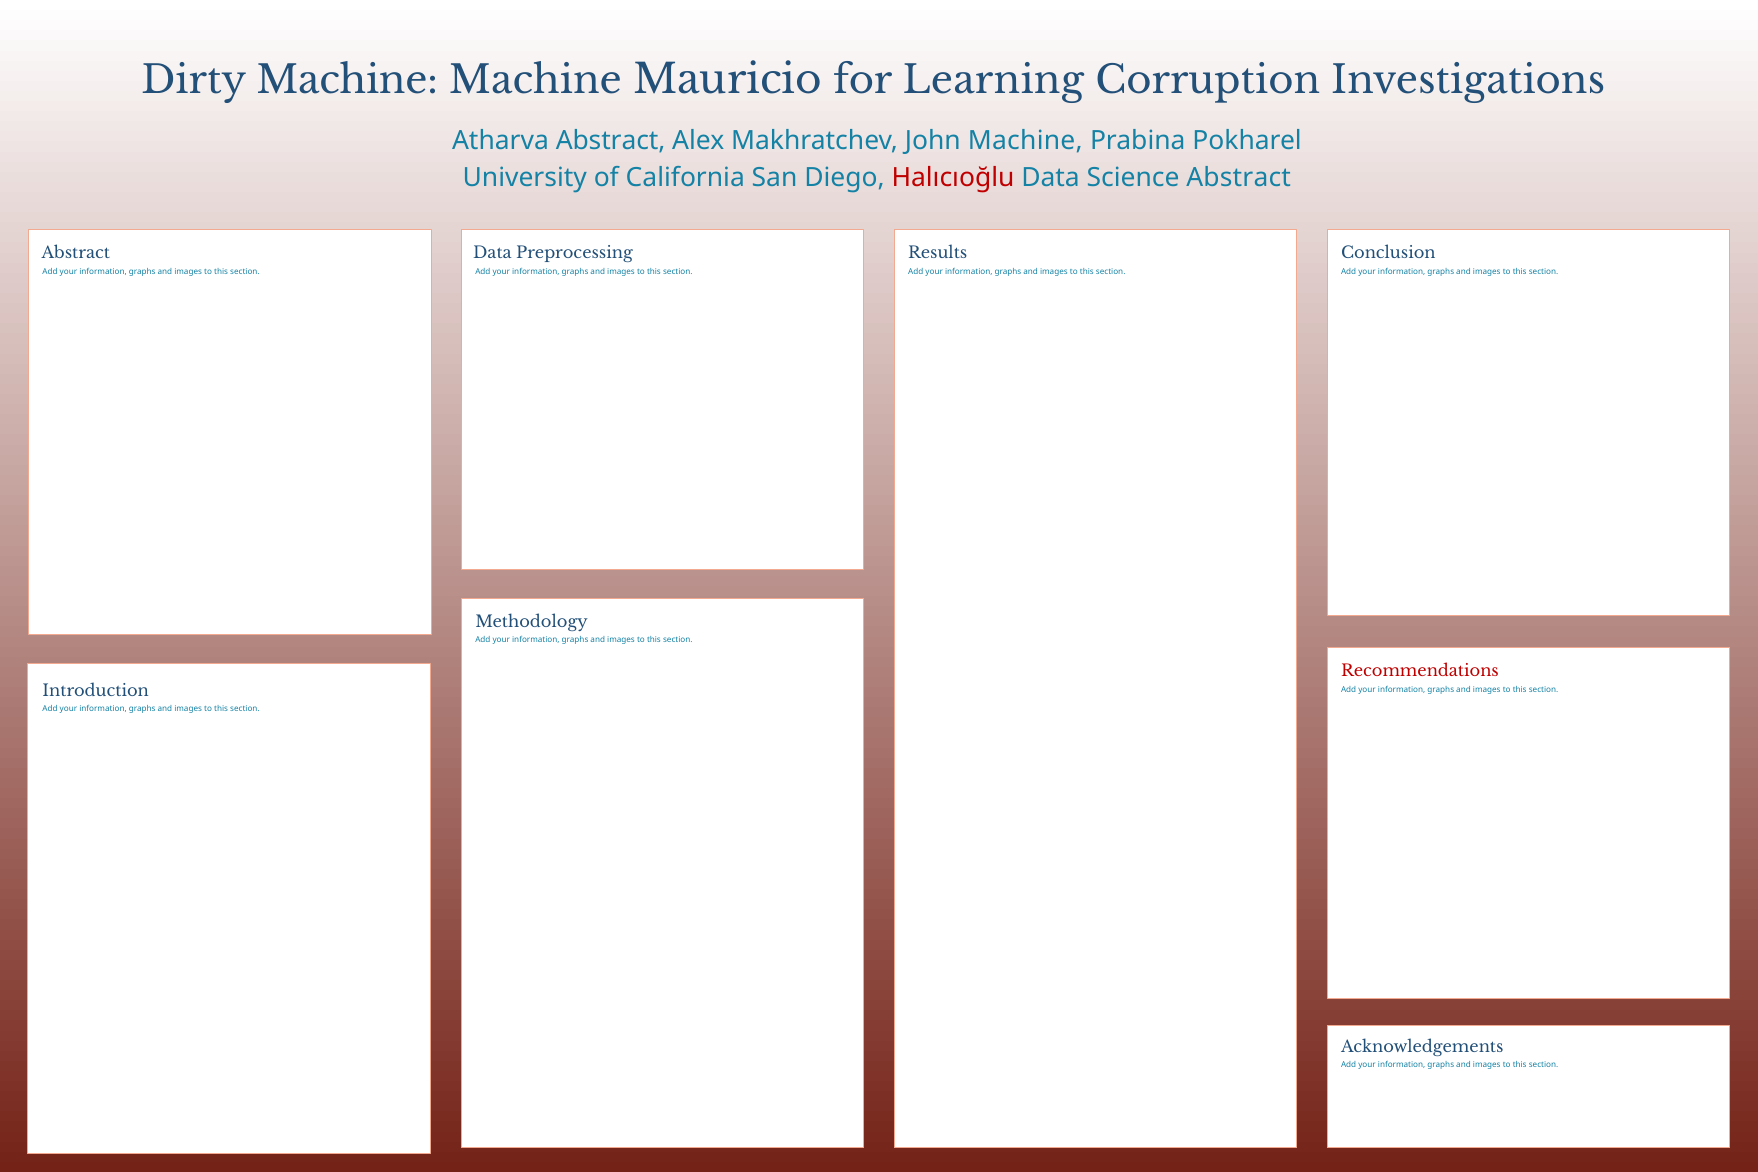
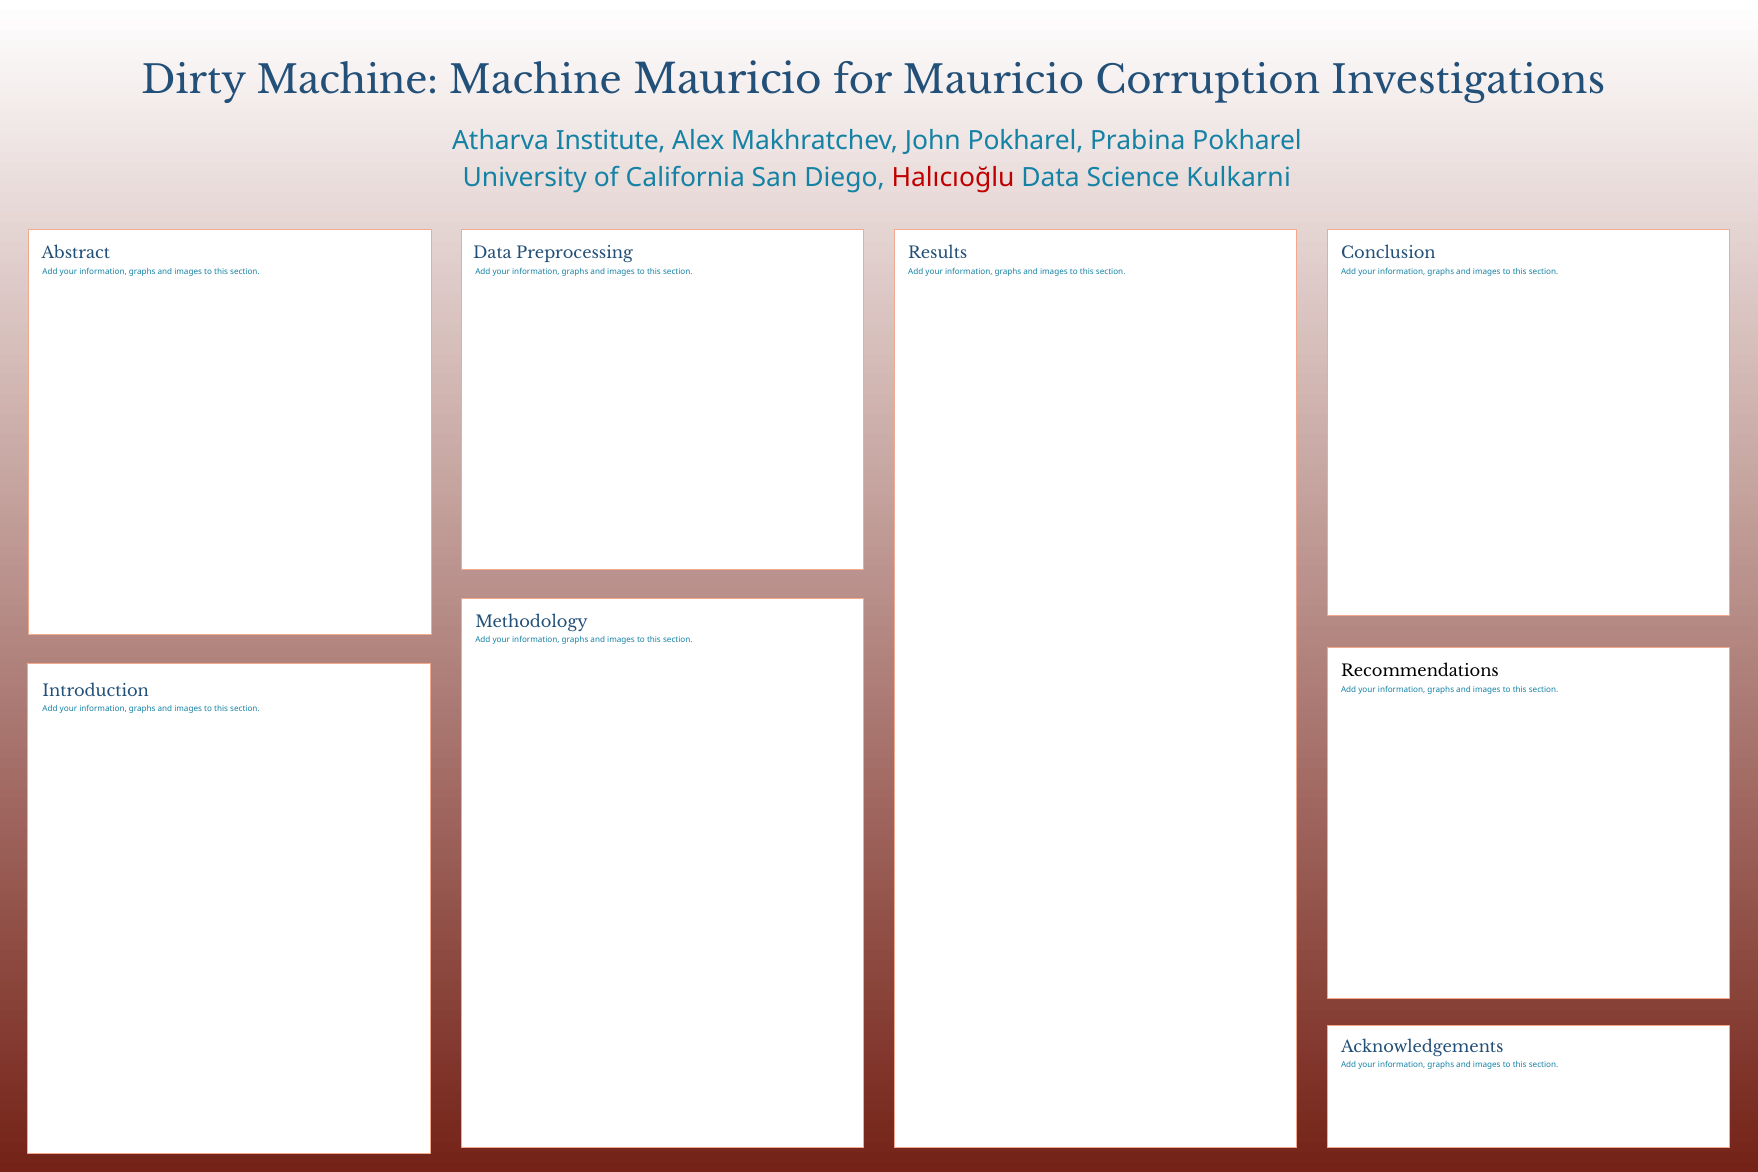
for Learning: Learning -> Mauricio
Atharva Abstract: Abstract -> Institute
John Machine: Machine -> Pokharel
Science Abstract: Abstract -> Kulkarni
Recommendations colour: red -> black
